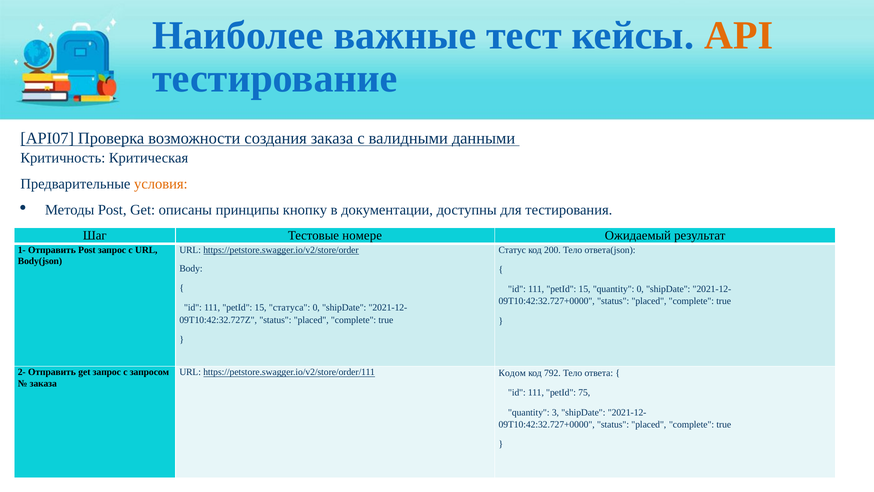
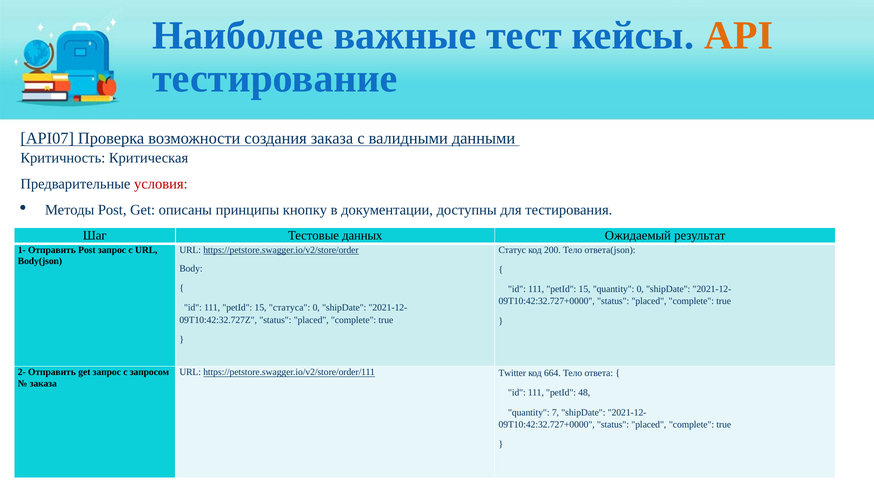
условия colour: orange -> red
номере: номере -> данных
Кодом: Кодом -> Twitter
792: 792 -> 664
75: 75 -> 48
3: 3 -> 7
